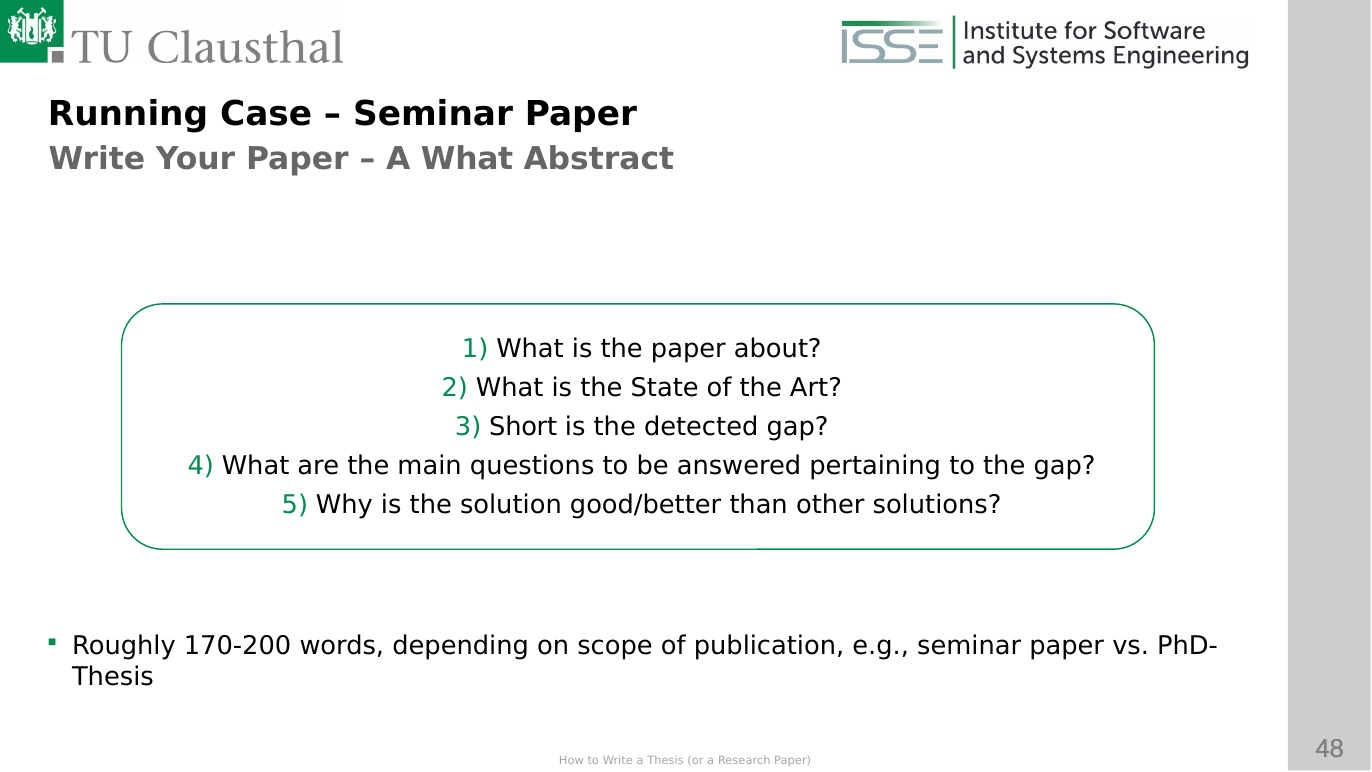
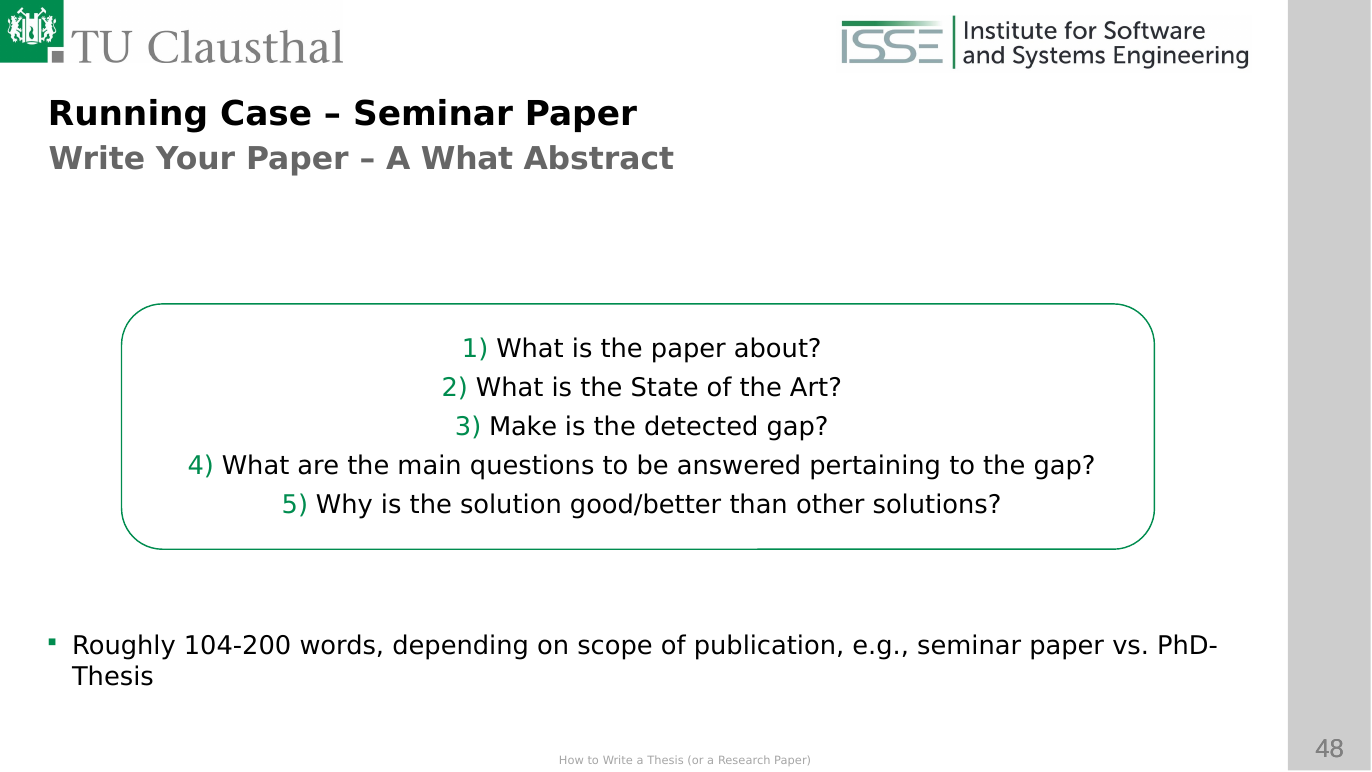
Short: Short -> Make
170-200: 170-200 -> 104-200
